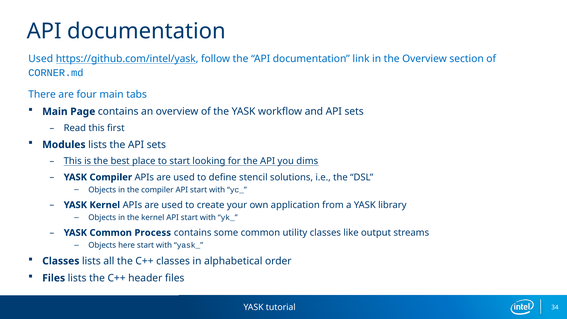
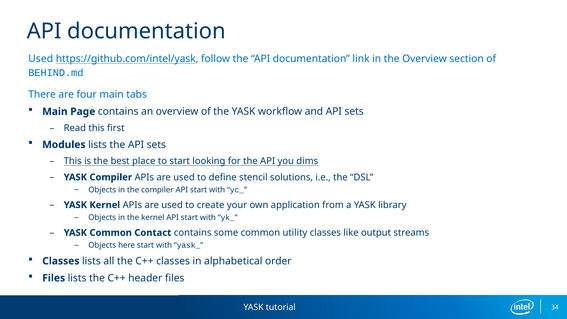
CORNER.md: CORNER.md -> BEHIND.md
Process: Process -> Contact
